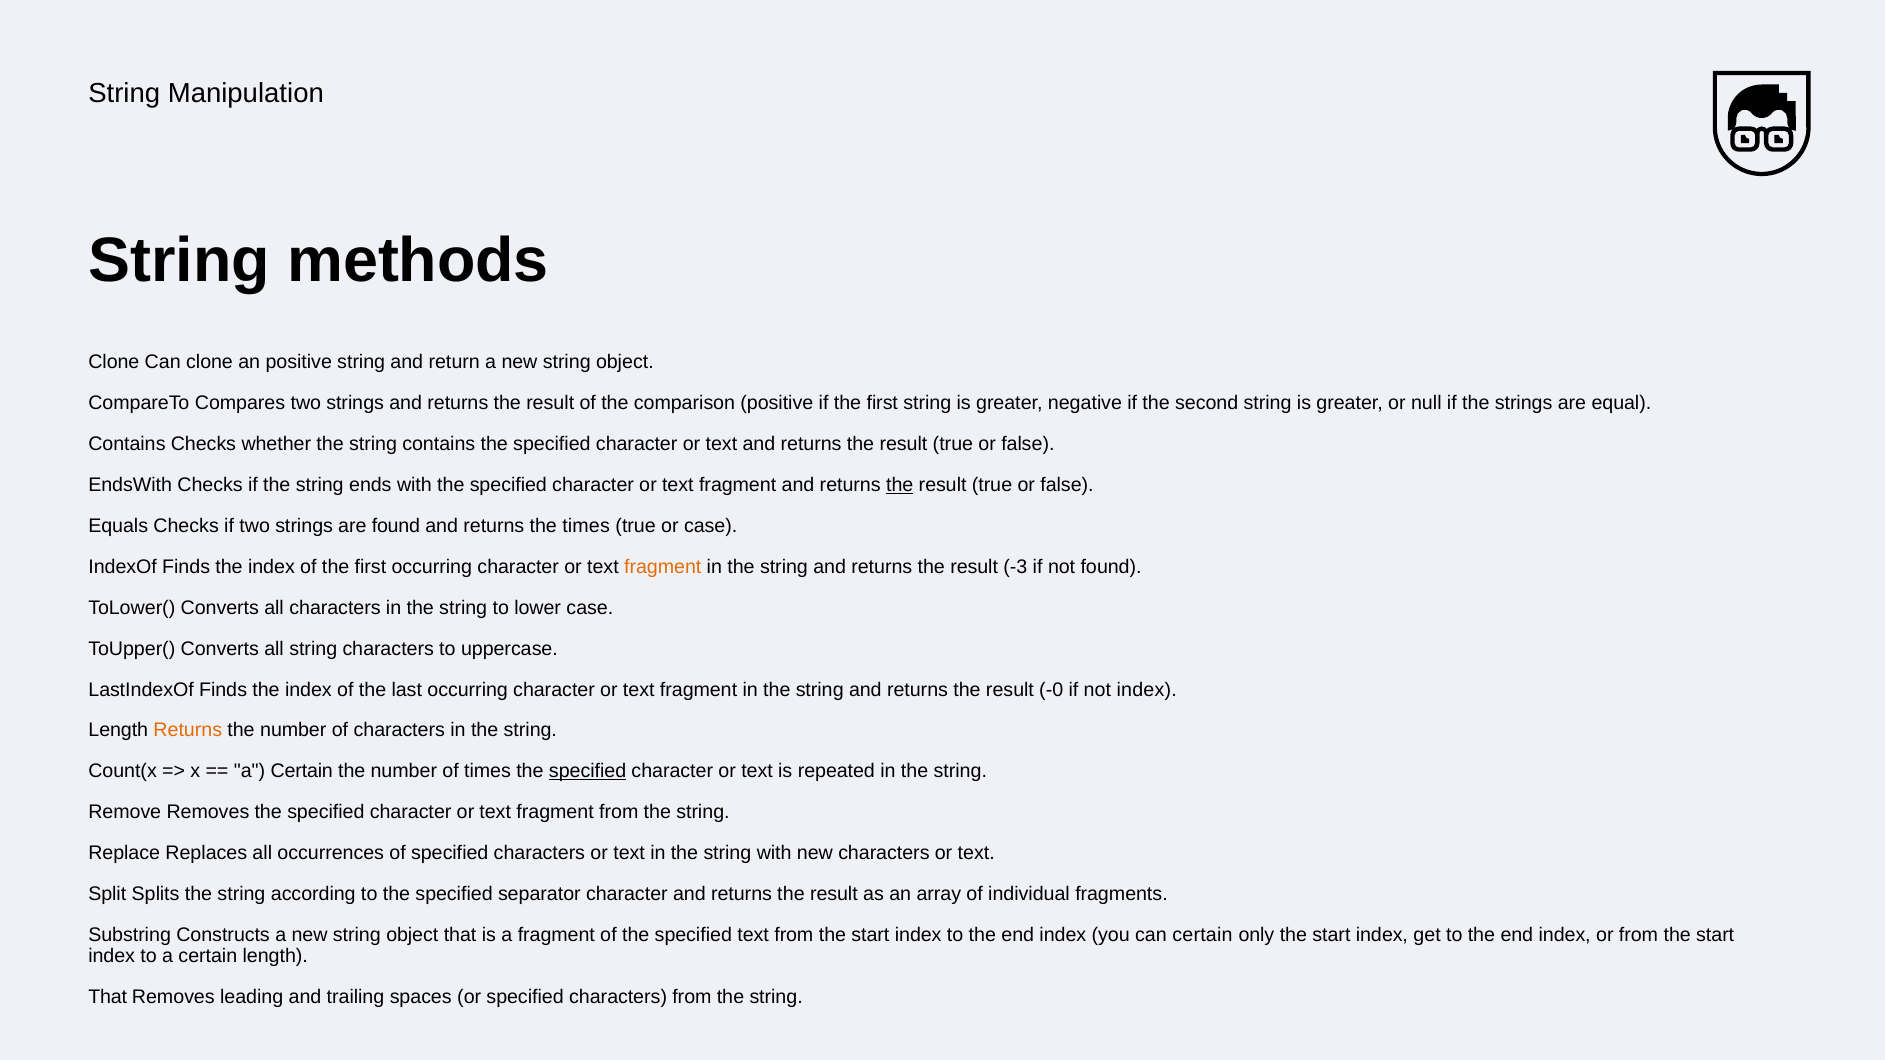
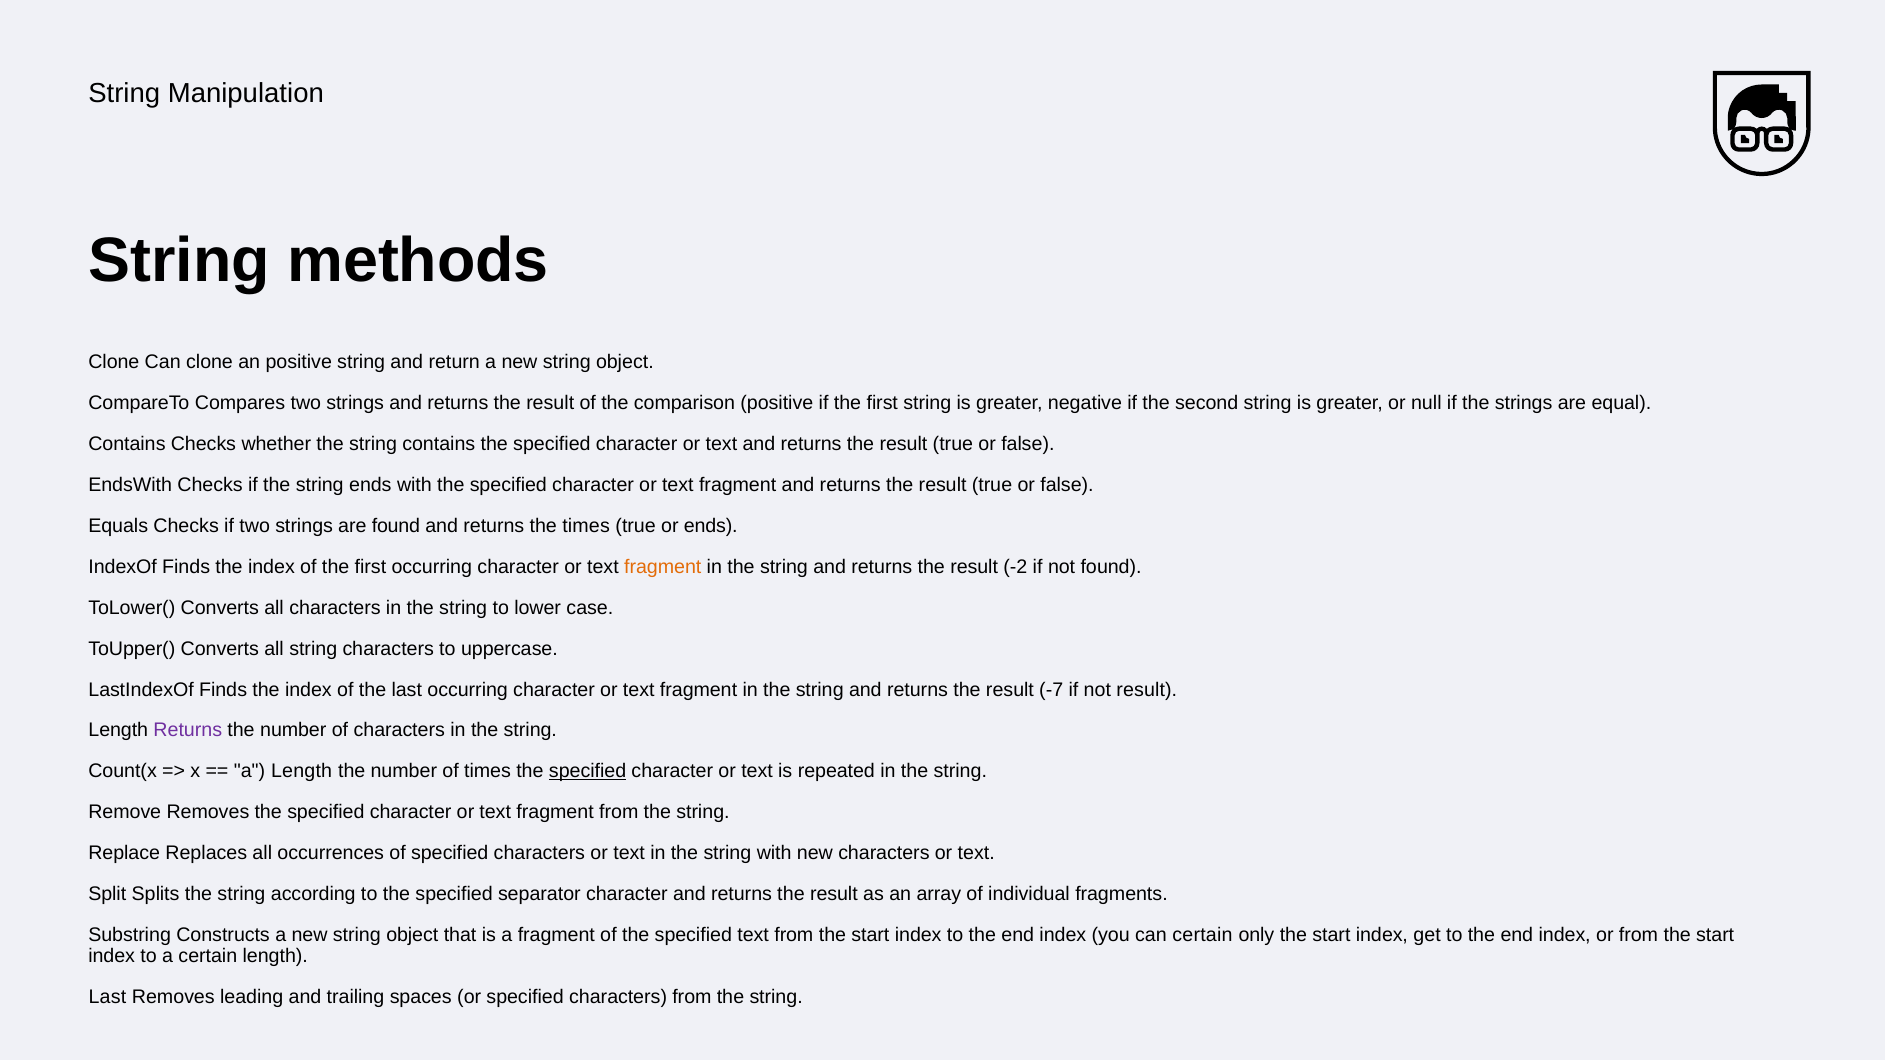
the at (900, 485) underline: present -> none
or case: case -> ends
-3: -3 -> -2
-0: -0 -> -7
not index: index -> result
Returns at (188, 731) colour: orange -> purple
Certain at (302, 772): Certain -> Length
That at (108, 997): That -> Last
